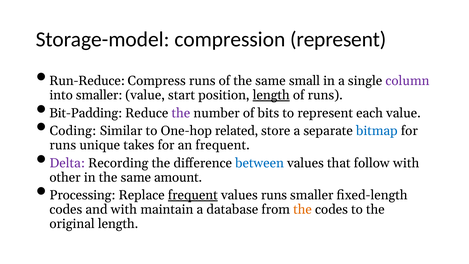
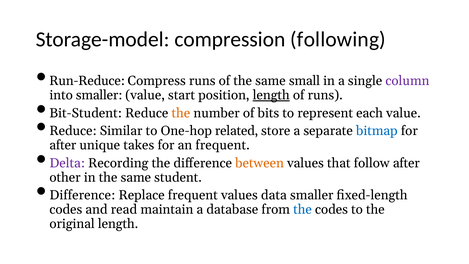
compression represent: represent -> following
Bit-Padding: Bit-Padding -> Bit-Student
the at (181, 113) colour: purple -> orange
Coding at (73, 131): Coding -> Reduce
runs at (63, 145): runs -> after
between colour: blue -> orange
follow with: with -> after
amount: amount -> student
Processing at (82, 195): Processing -> Difference
frequent at (193, 195) underline: present -> none
values runs: runs -> data
and with: with -> read
the at (303, 209) colour: orange -> blue
